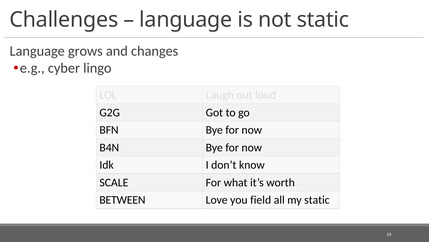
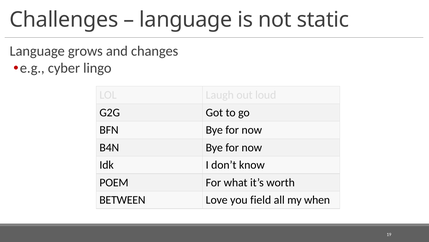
SCALE: SCALE -> POEM
my static: static -> when
